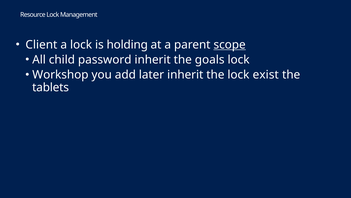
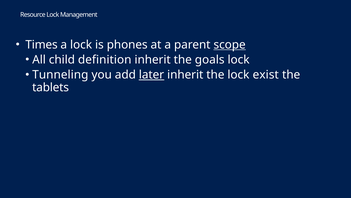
Client: Client -> Times
holding: holding -> phones
password: password -> definition
Workshop: Workshop -> Tunneling
later underline: none -> present
